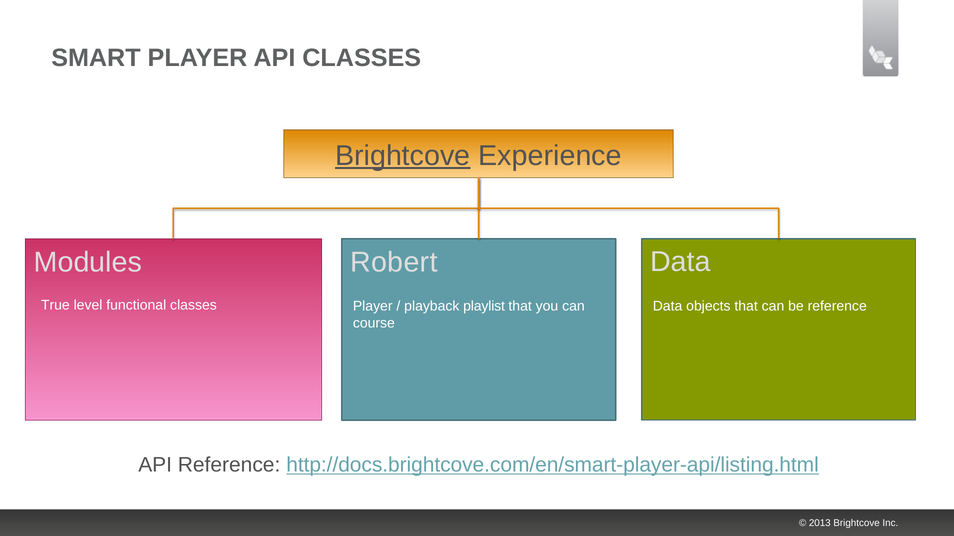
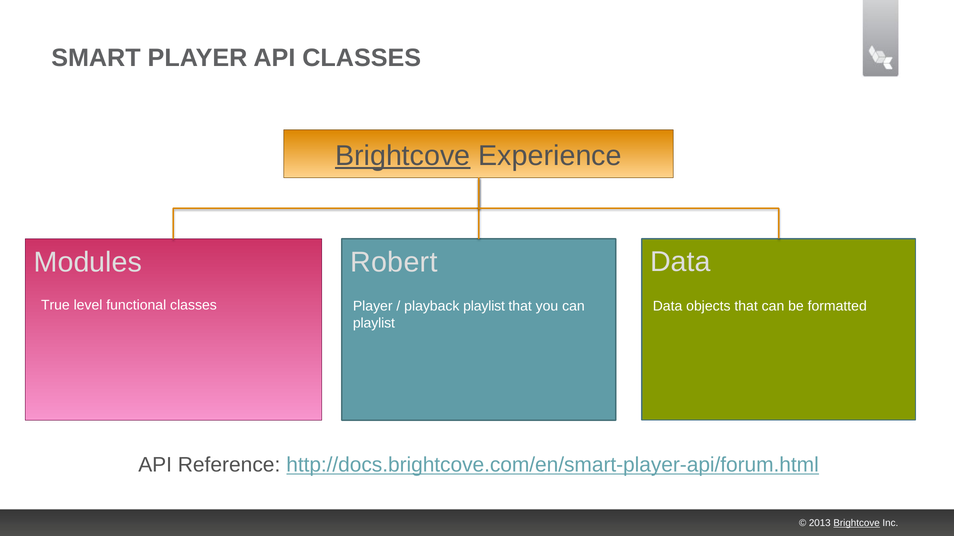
be reference: reference -> formatted
course at (374, 323): course -> playlist
http://docs.brightcove.com/en/smart-player-api/listing.html: http://docs.brightcove.com/en/smart-player-api/listing.html -> http://docs.brightcove.com/en/smart-player-api/forum.html
Brightcove at (857, 523) underline: none -> present
